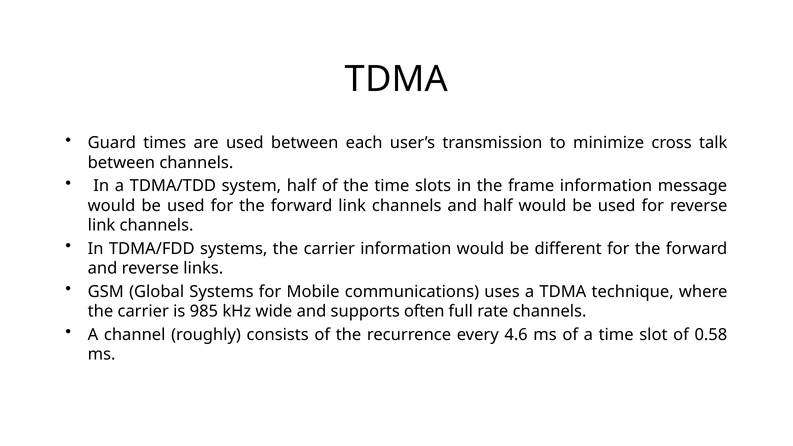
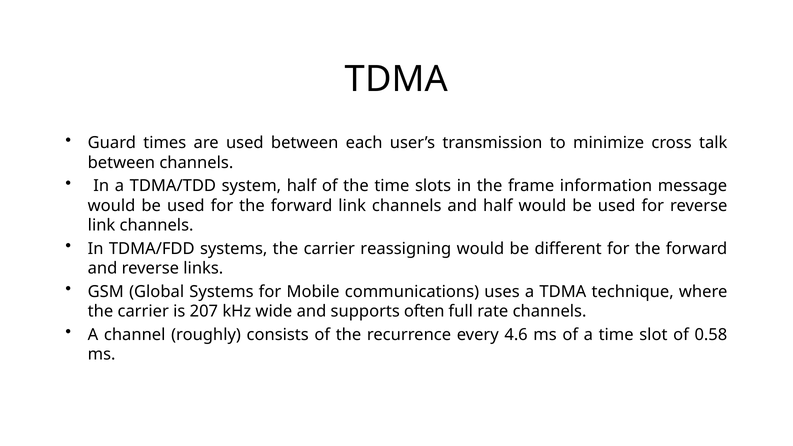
carrier information: information -> reassigning
985: 985 -> 207
